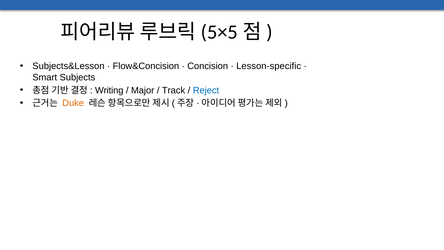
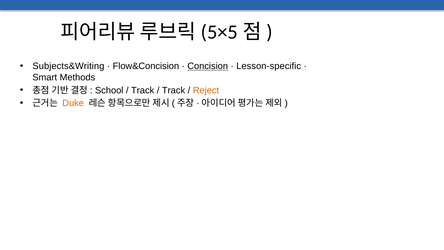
Subjects&Lesson: Subjects&Lesson -> Subjects&Writing
Concision underline: none -> present
Subjects: Subjects -> Methods
Writing: Writing -> School
Major at (143, 90): Major -> Track
Reject colour: blue -> orange
